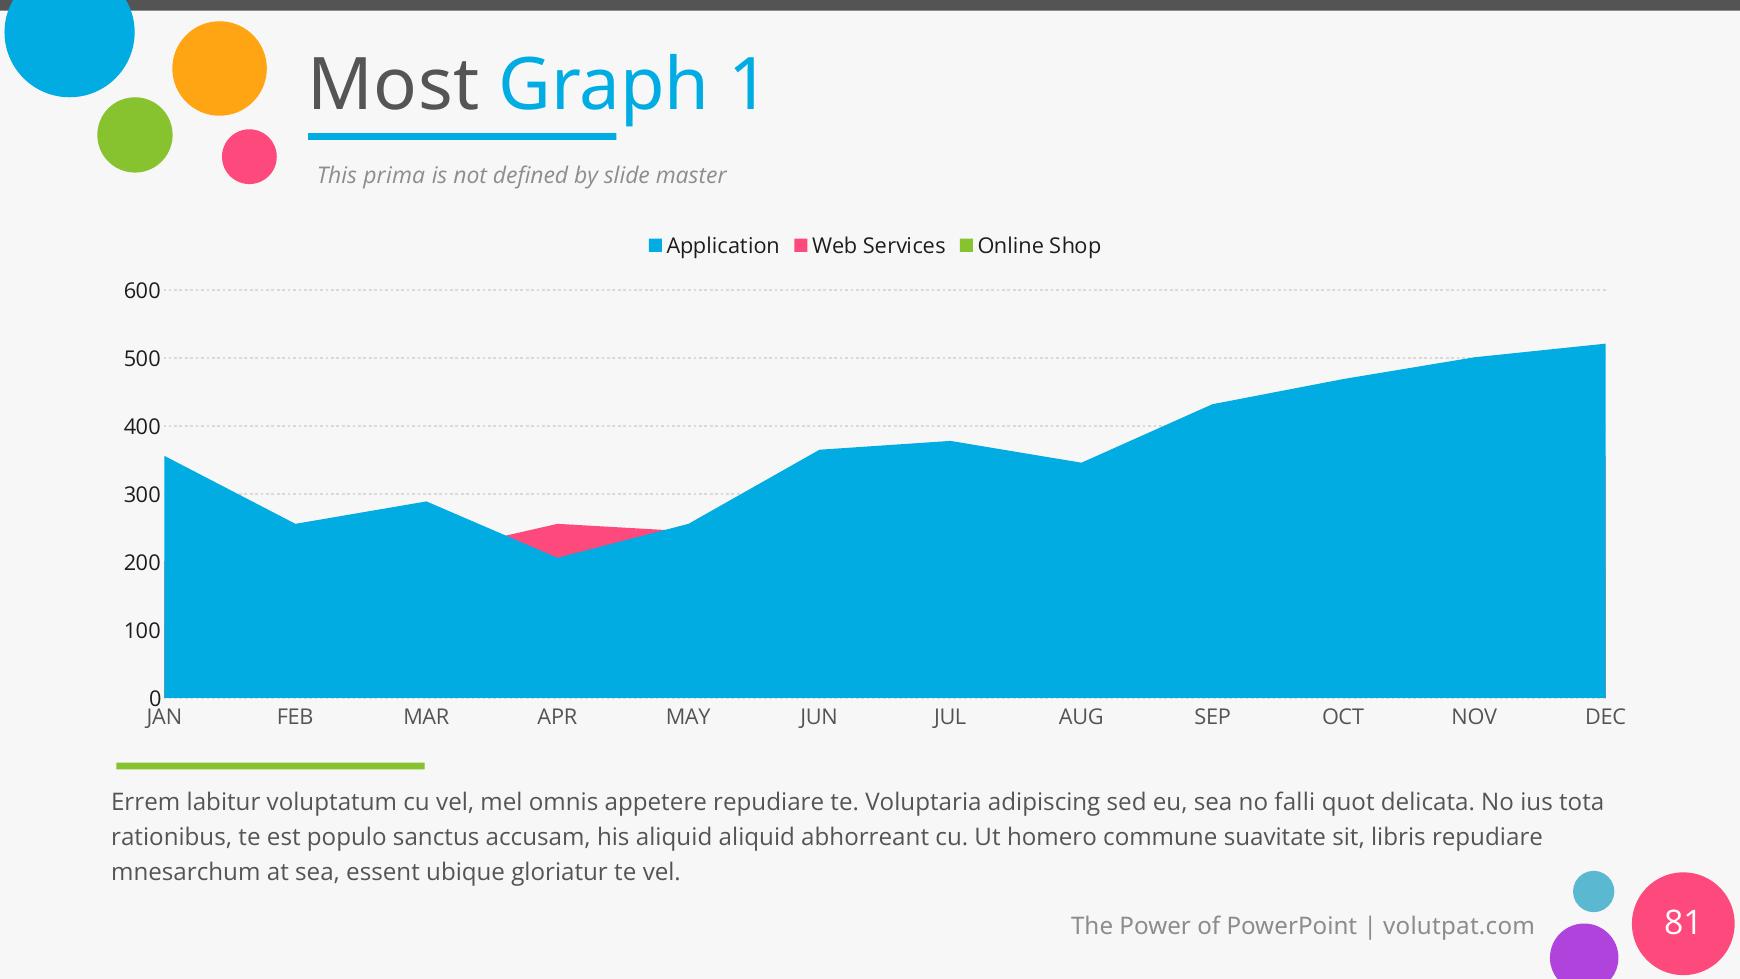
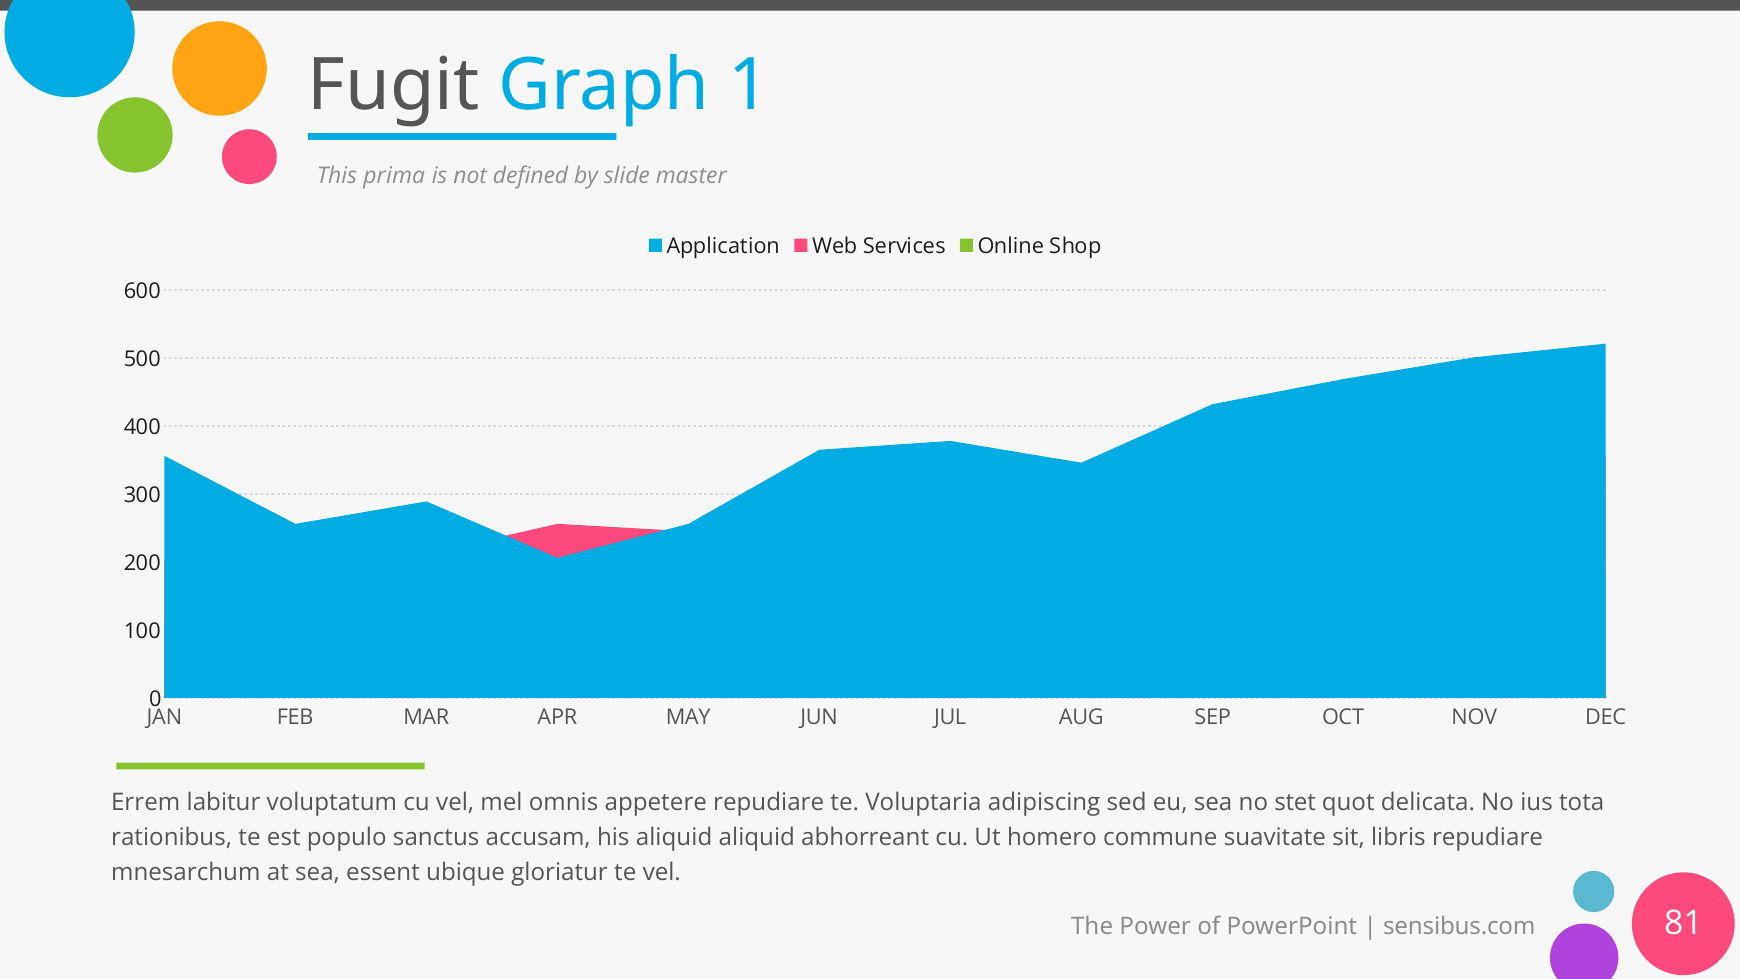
Most: Most -> Fugit
falli: falli -> stet
volutpat.com: volutpat.com -> sensibus.com
